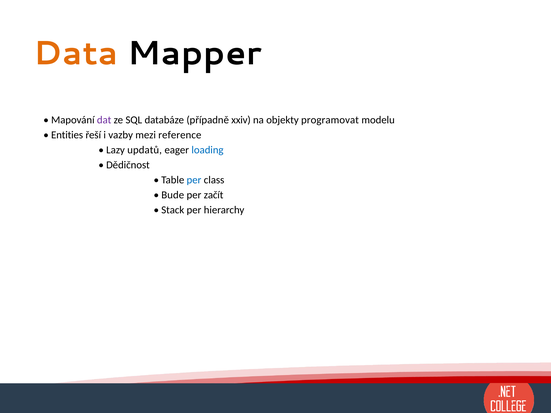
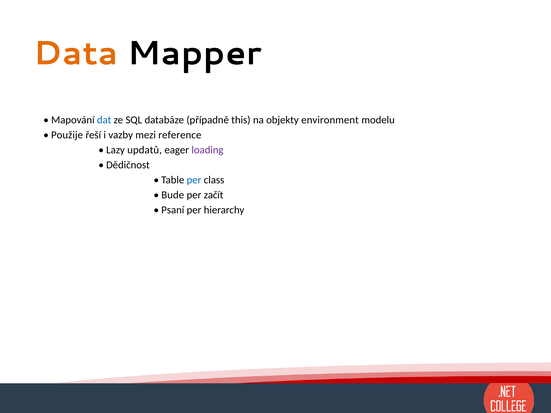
dat colour: purple -> blue
xxiv: xxiv -> this
programovat: programovat -> environment
Entities: Entities -> Použije
loading colour: blue -> purple
Stack: Stack -> Psaní
